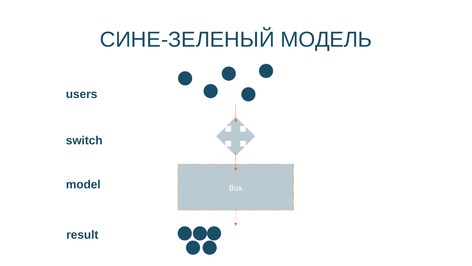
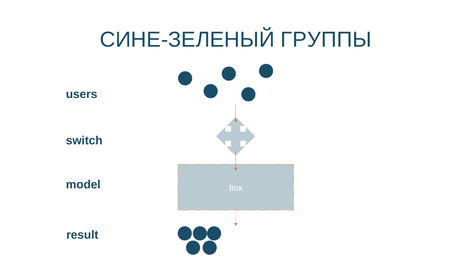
МОДЕЛЬ: МОДЕЛЬ -> ГРУППЫ
